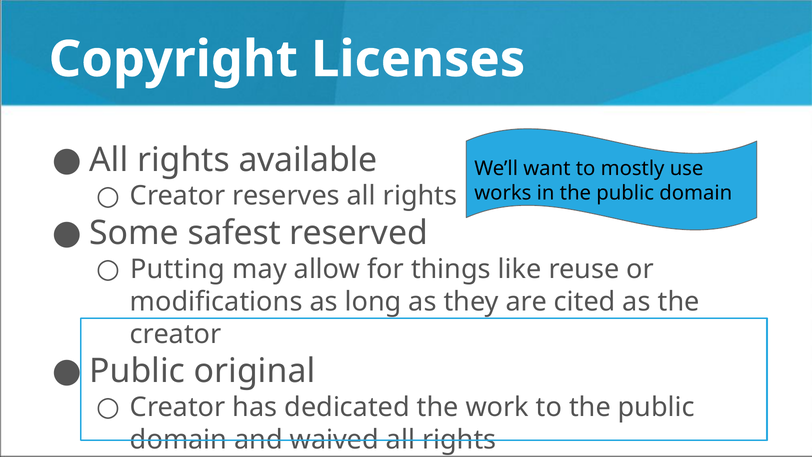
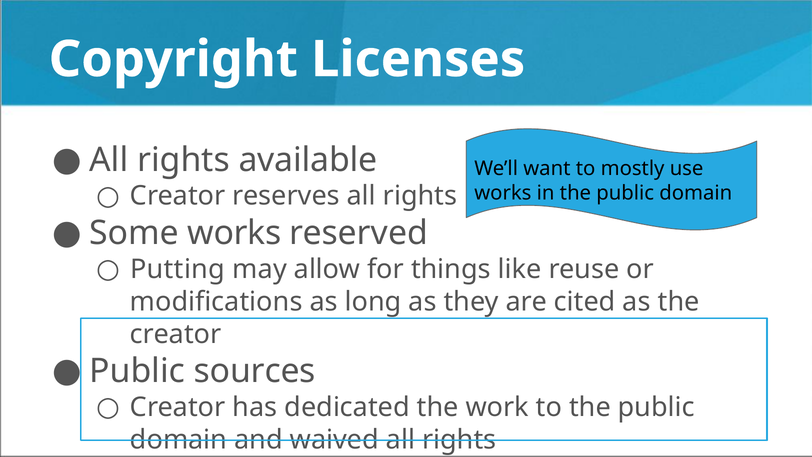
Some safest: safest -> works
original: original -> sources
